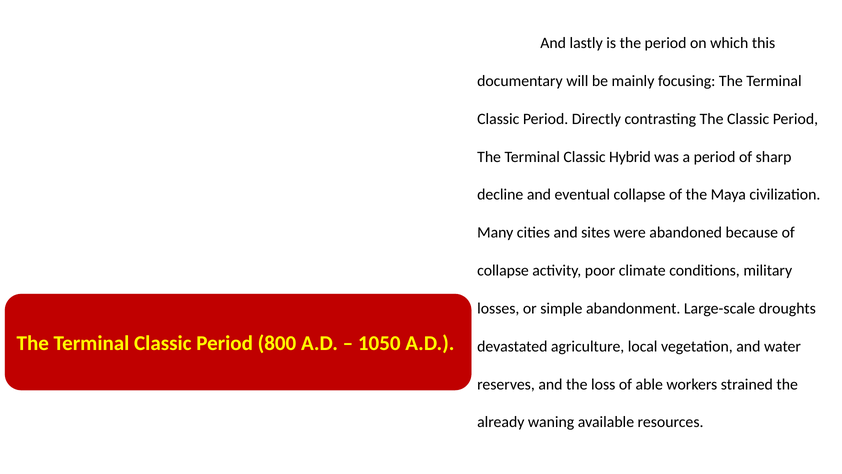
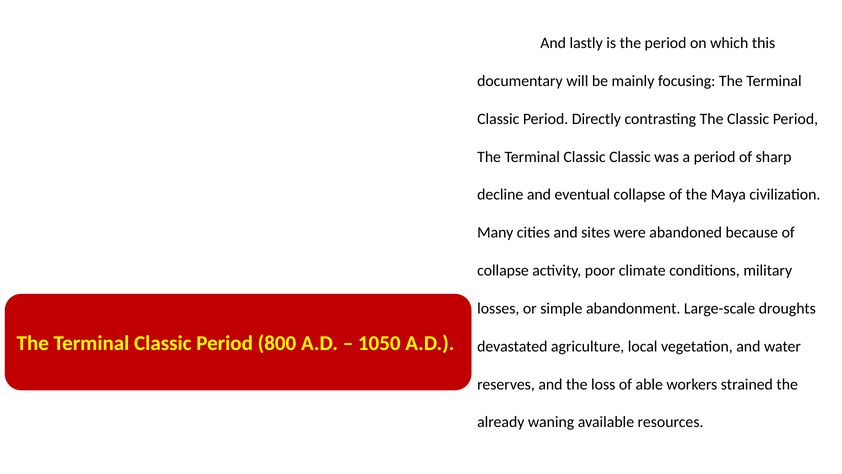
Classic Hybrid: Hybrid -> Classic
